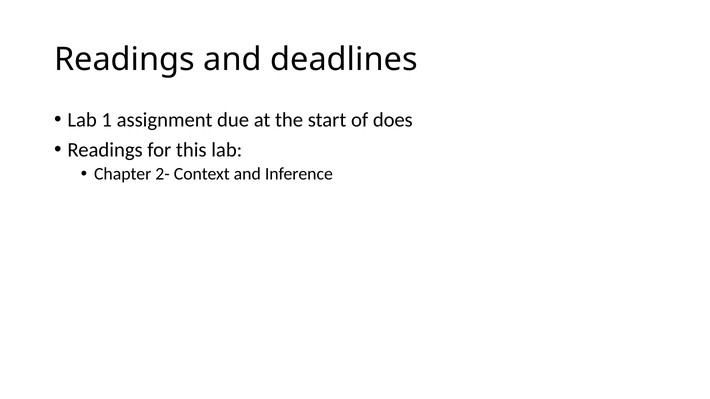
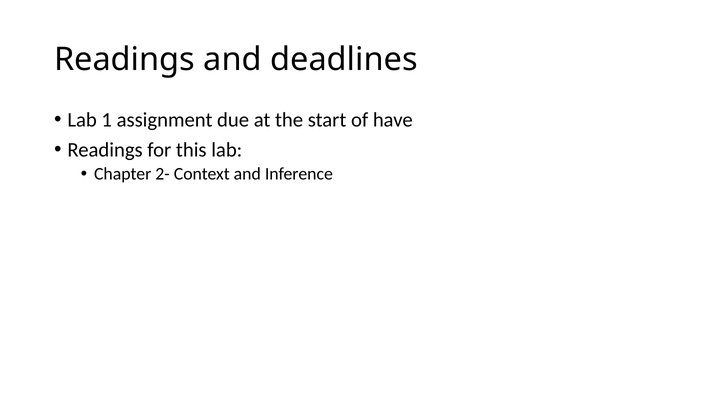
does: does -> have
